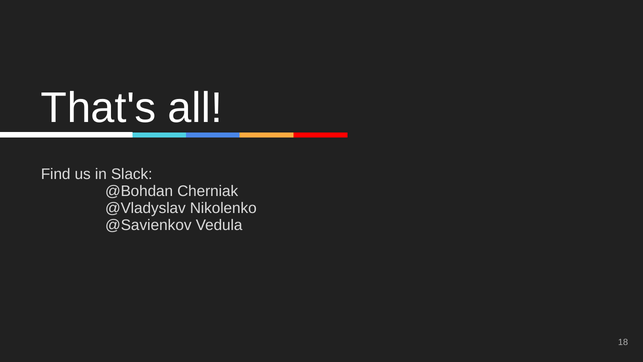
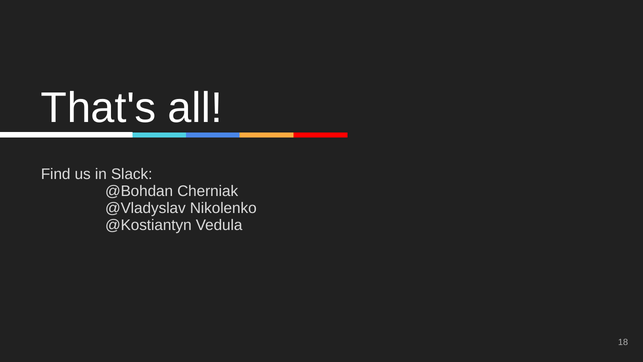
@Savienkov: @Savienkov -> @Kostiantyn
